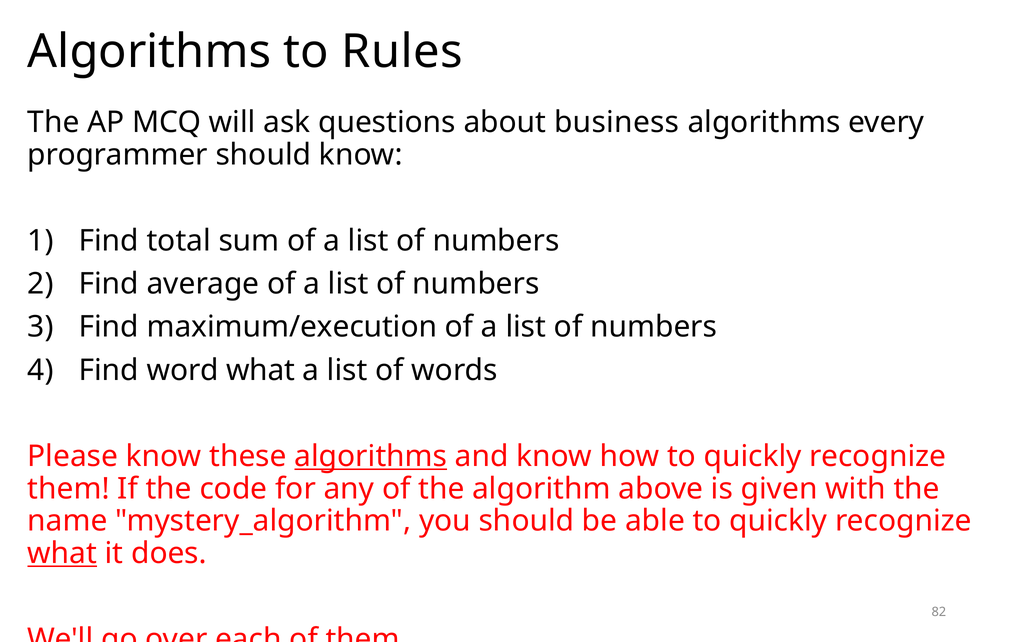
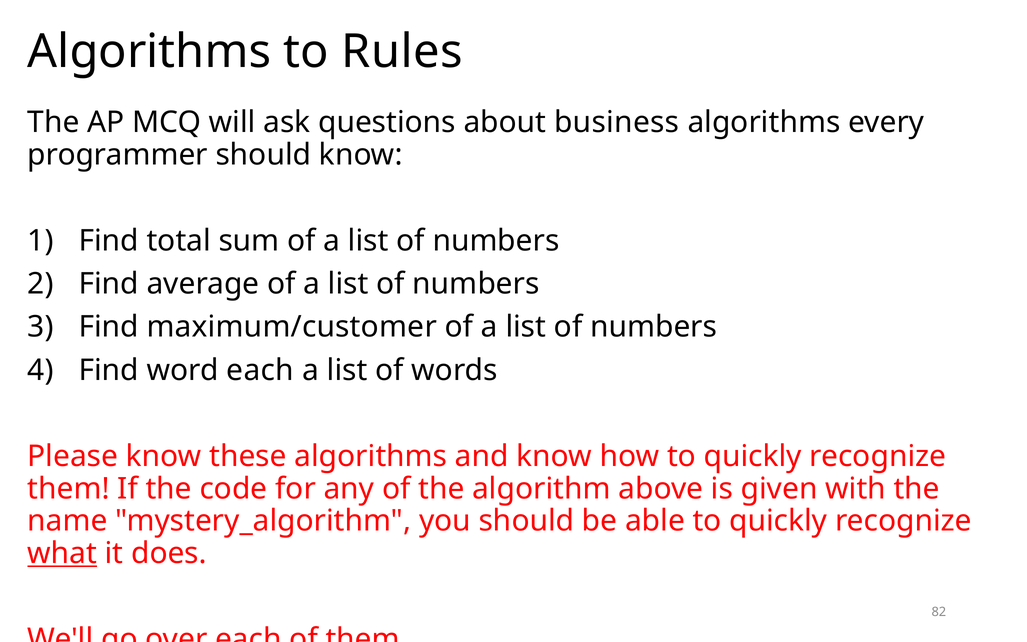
maximum/execution: maximum/execution -> maximum/customer
word what: what -> each
algorithms at (371, 456) underline: present -> none
